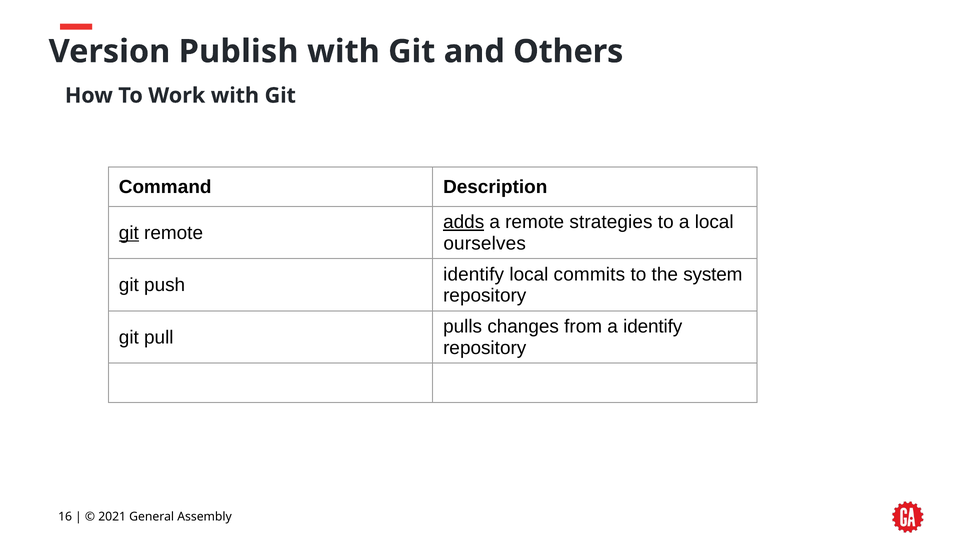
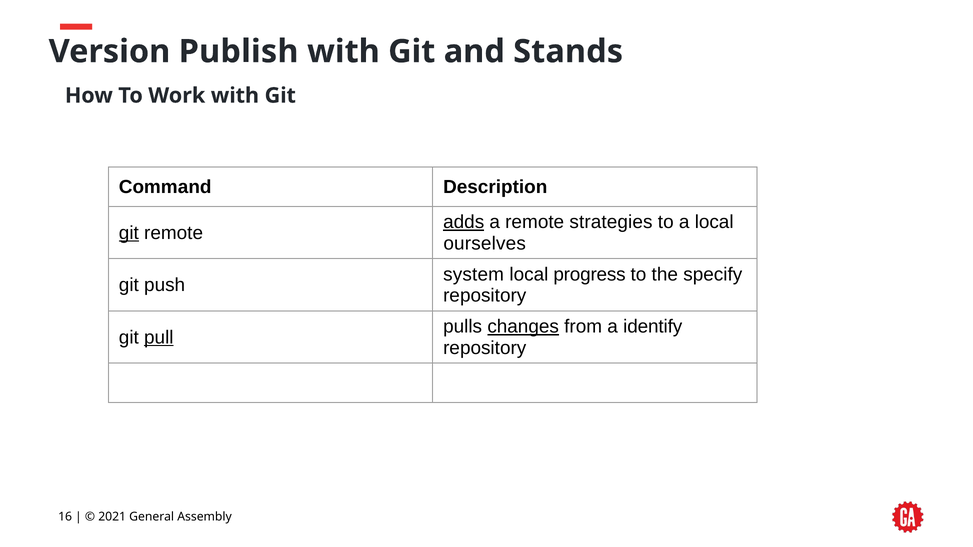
Others: Others -> Stands
identify at (474, 275): identify -> system
commits: commits -> progress
system: system -> specify
changes underline: none -> present
pull underline: none -> present
